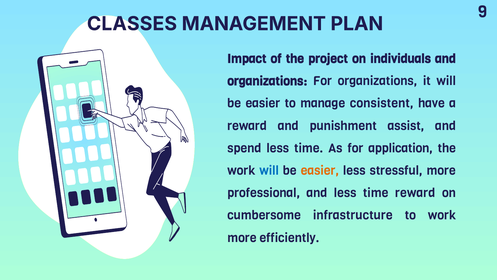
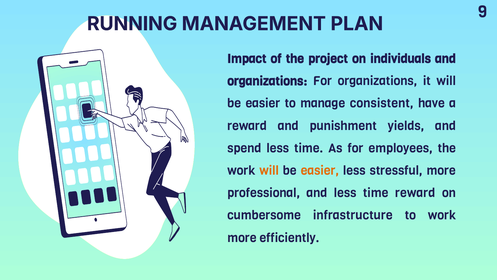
CLASSES: CLASSES -> RUNNING
assist: assist -> yields
application: application -> employees
will at (269, 170) colour: blue -> orange
